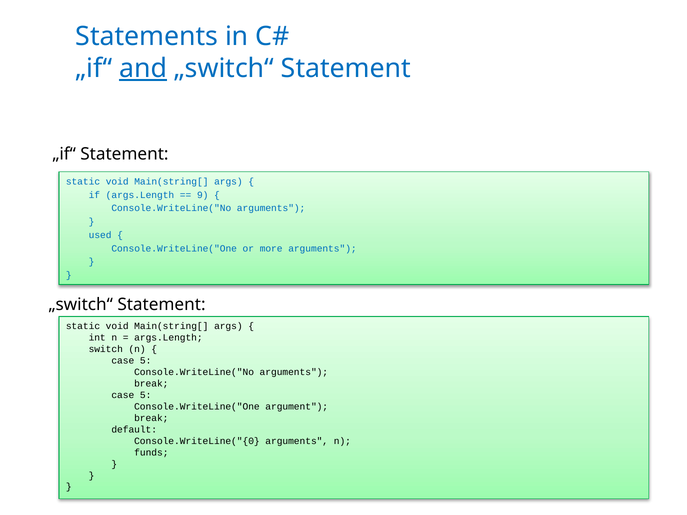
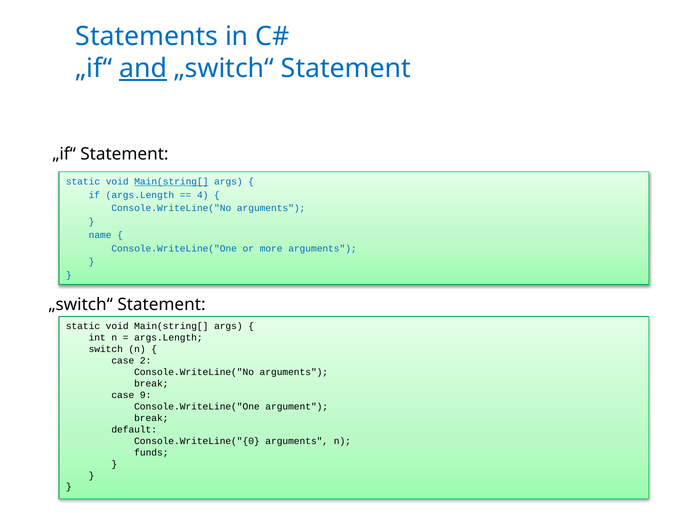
Main(string[ at (171, 182) underline: none -> present
9: 9 -> 4
used: used -> name
5 at (146, 361): 5 -> 2
5 at (146, 395): 5 -> 9
